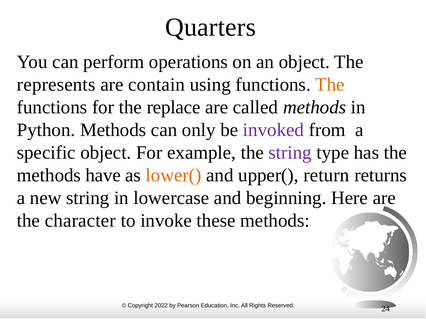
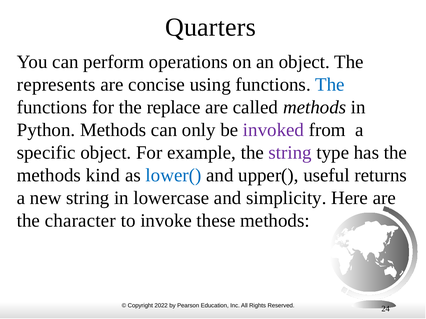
contain: contain -> concise
The at (330, 85) colour: orange -> blue
have: have -> kind
lower( colour: orange -> blue
return: return -> useful
beginning: beginning -> simplicity
